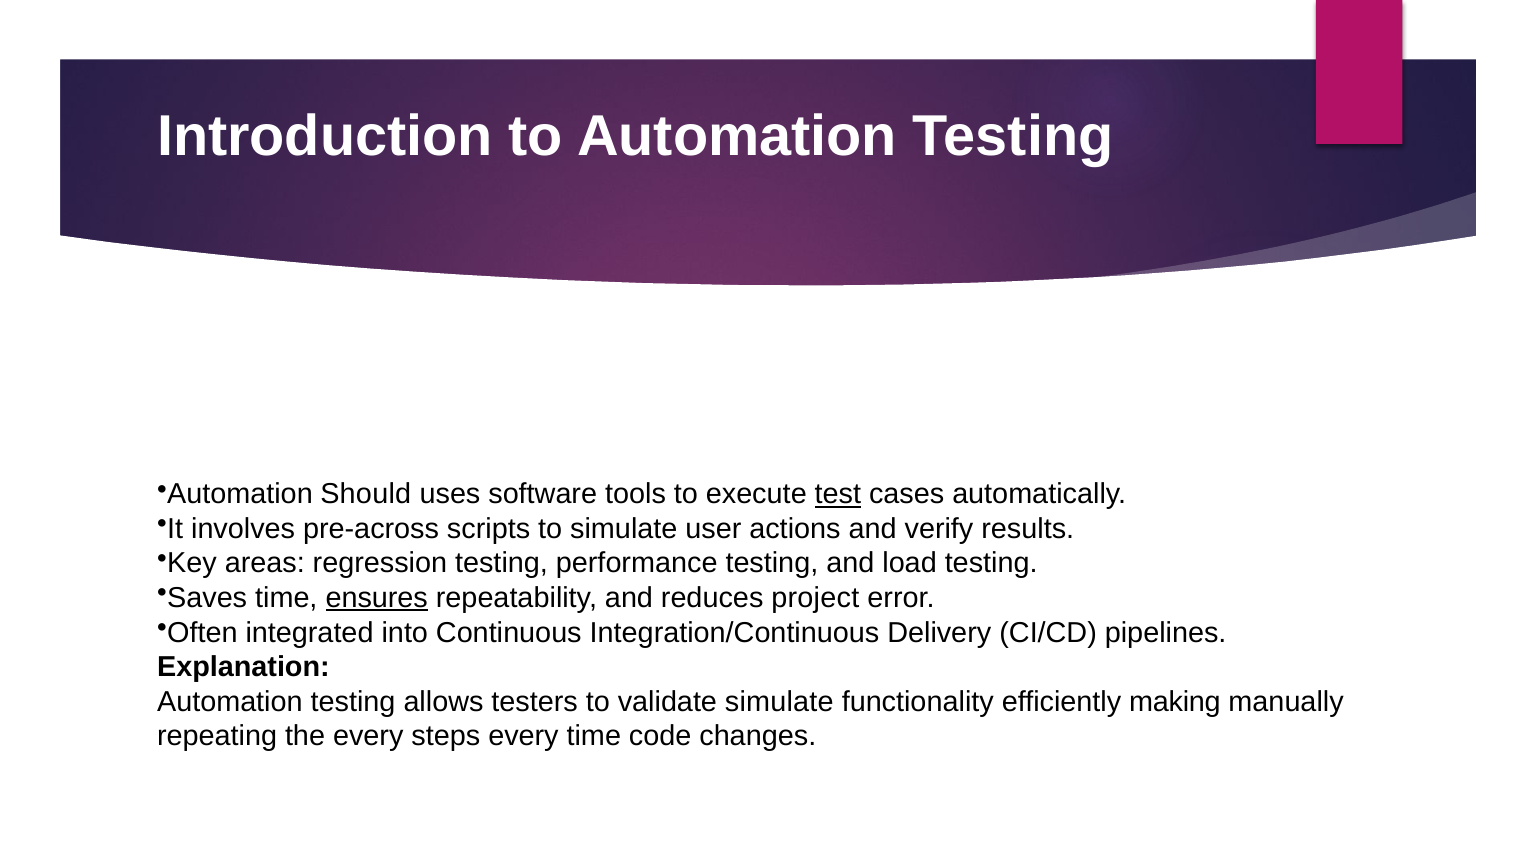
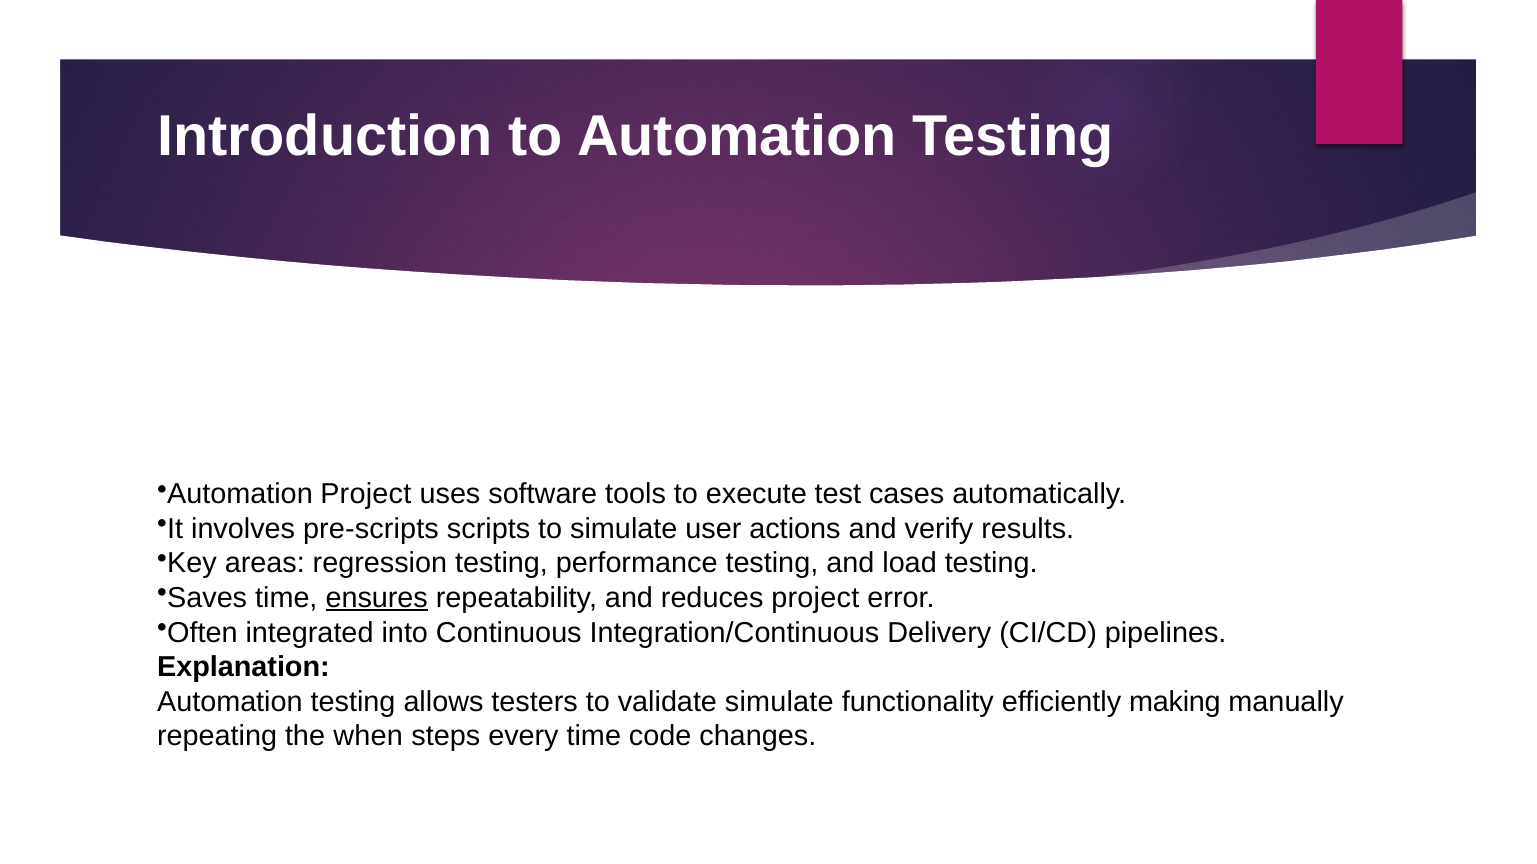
Automation Should: Should -> Project
test underline: present -> none
pre-across: pre-across -> pre-scripts
the every: every -> when
